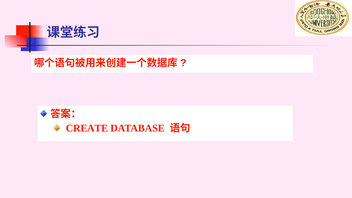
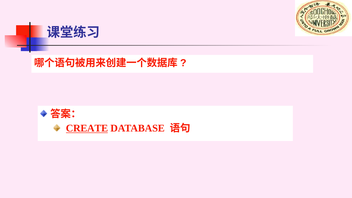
CREATE underline: none -> present
